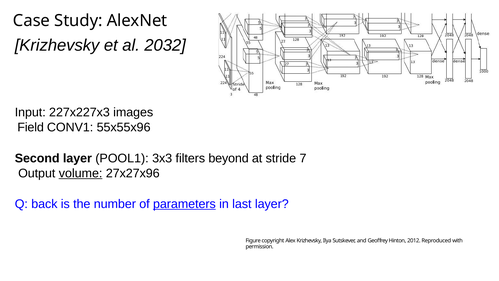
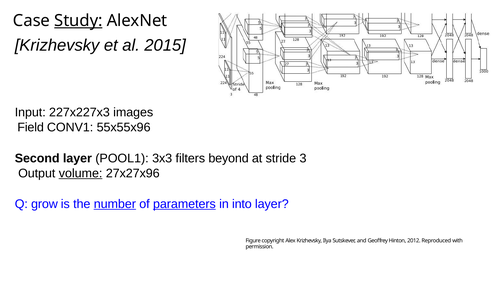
Study underline: none -> present
2032: 2032 -> 2015
7: 7 -> 3
back: back -> grow
number underline: none -> present
last: last -> into
